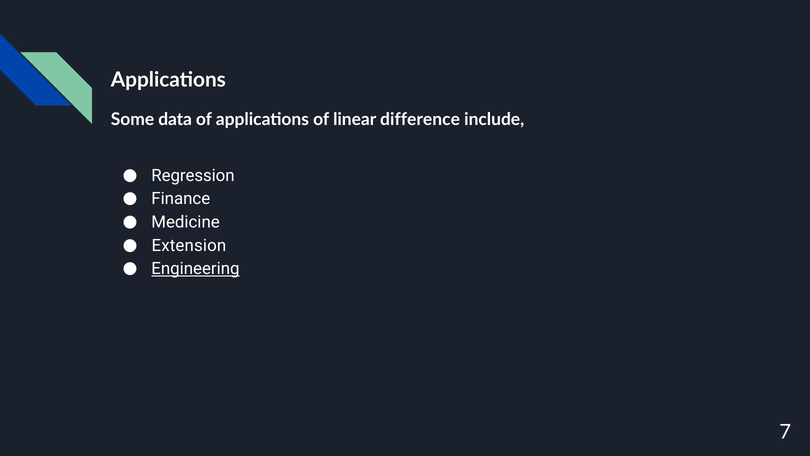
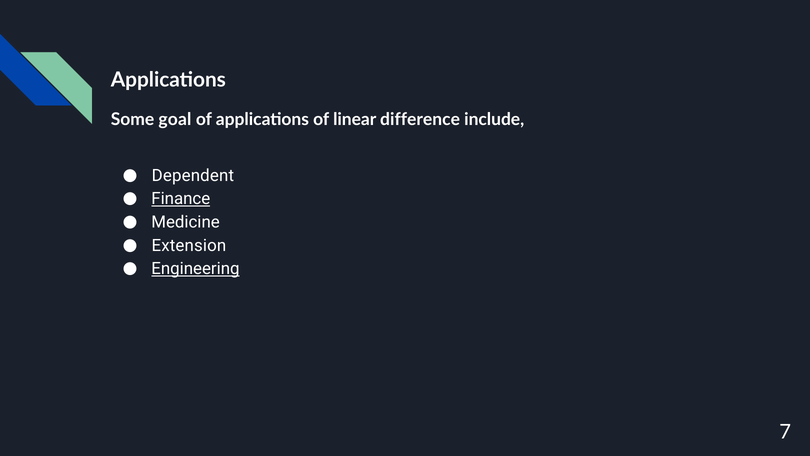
data: data -> goal
Regression: Regression -> Dependent
Finance underline: none -> present
